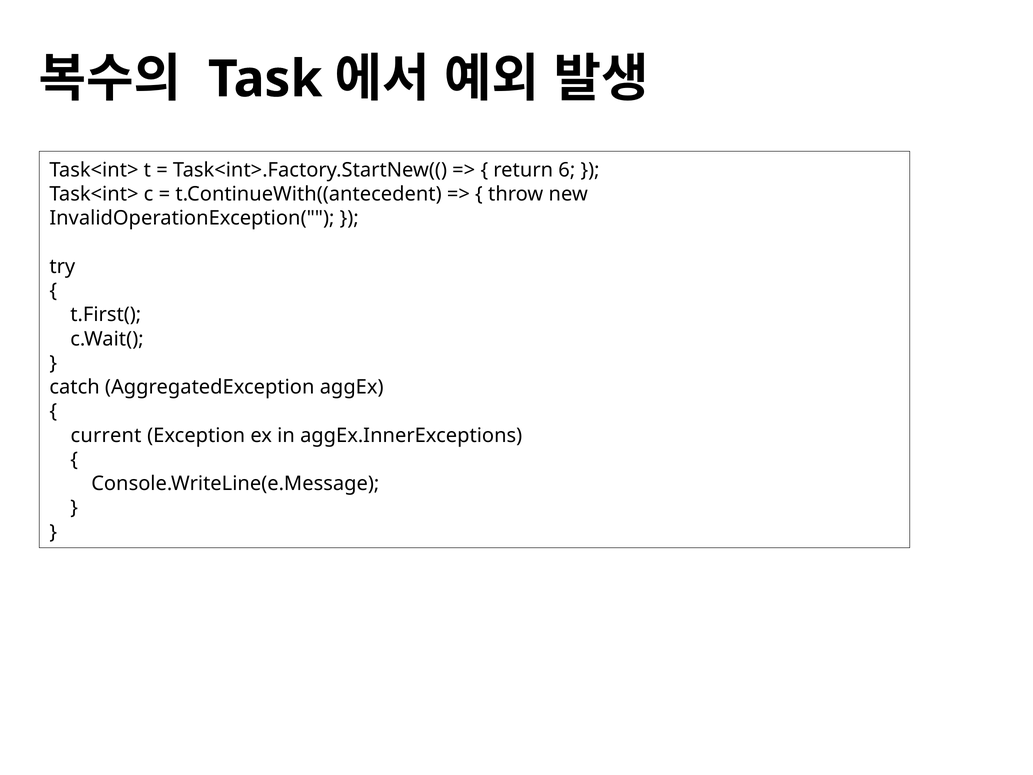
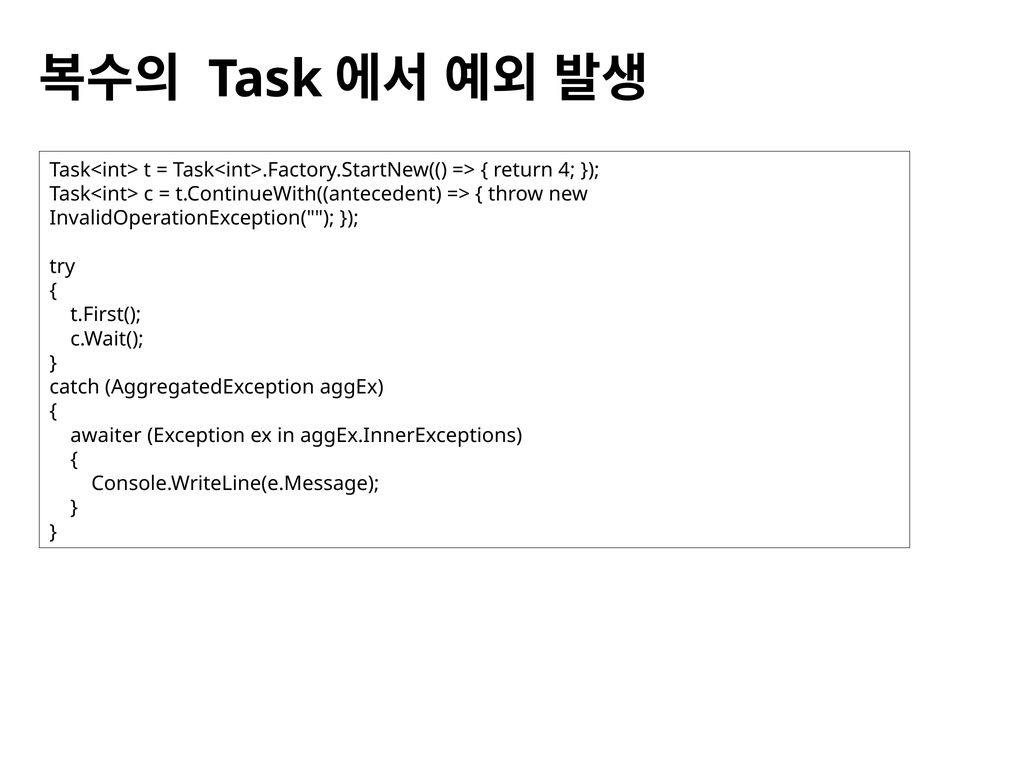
6: 6 -> 4
current: current -> awaiter
